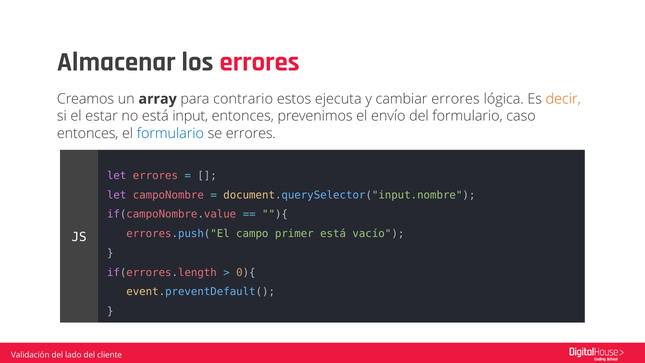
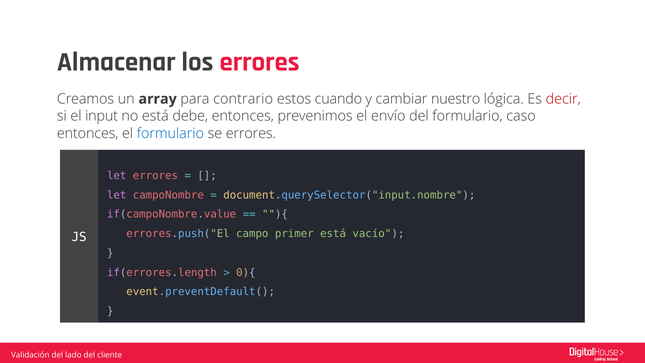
ejecuta: ejecuta -> cuando
cambiar errores: errores -> nuestro
decir colour: orange -> red
estar: estar -> input
input: input -> debe
